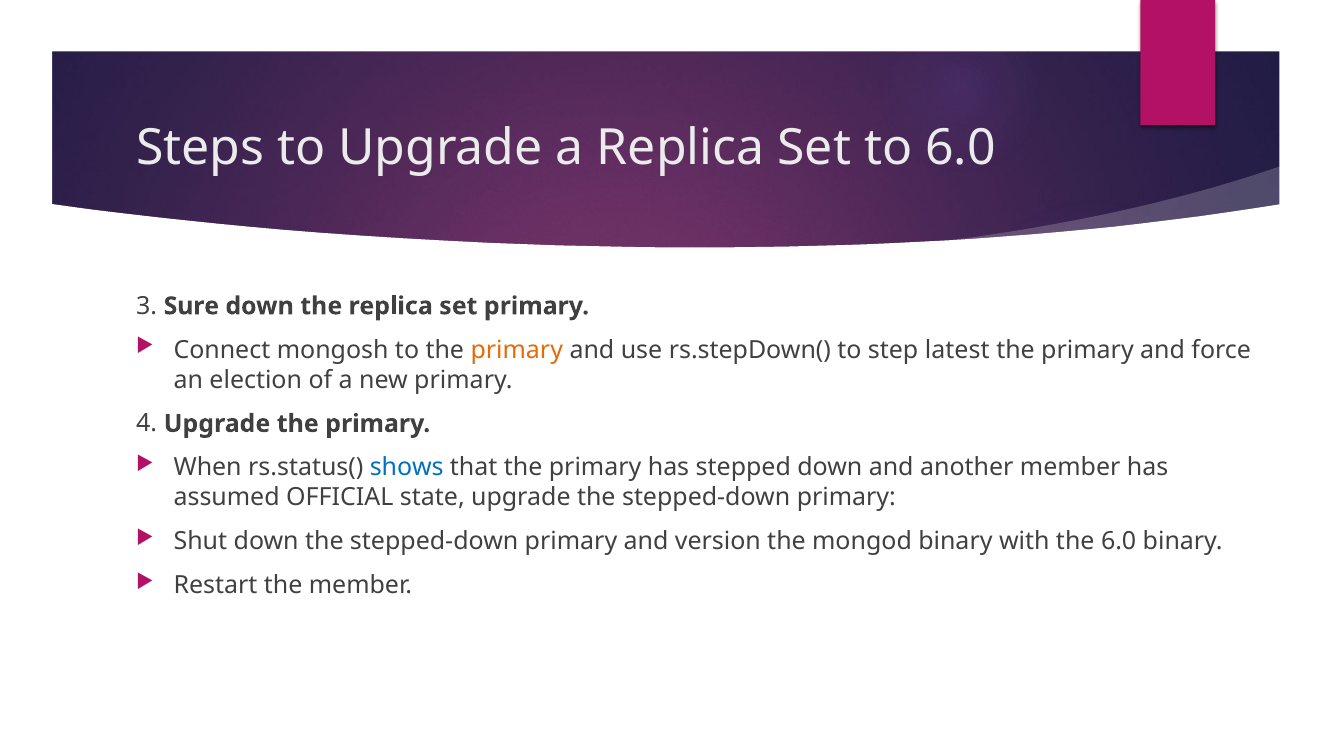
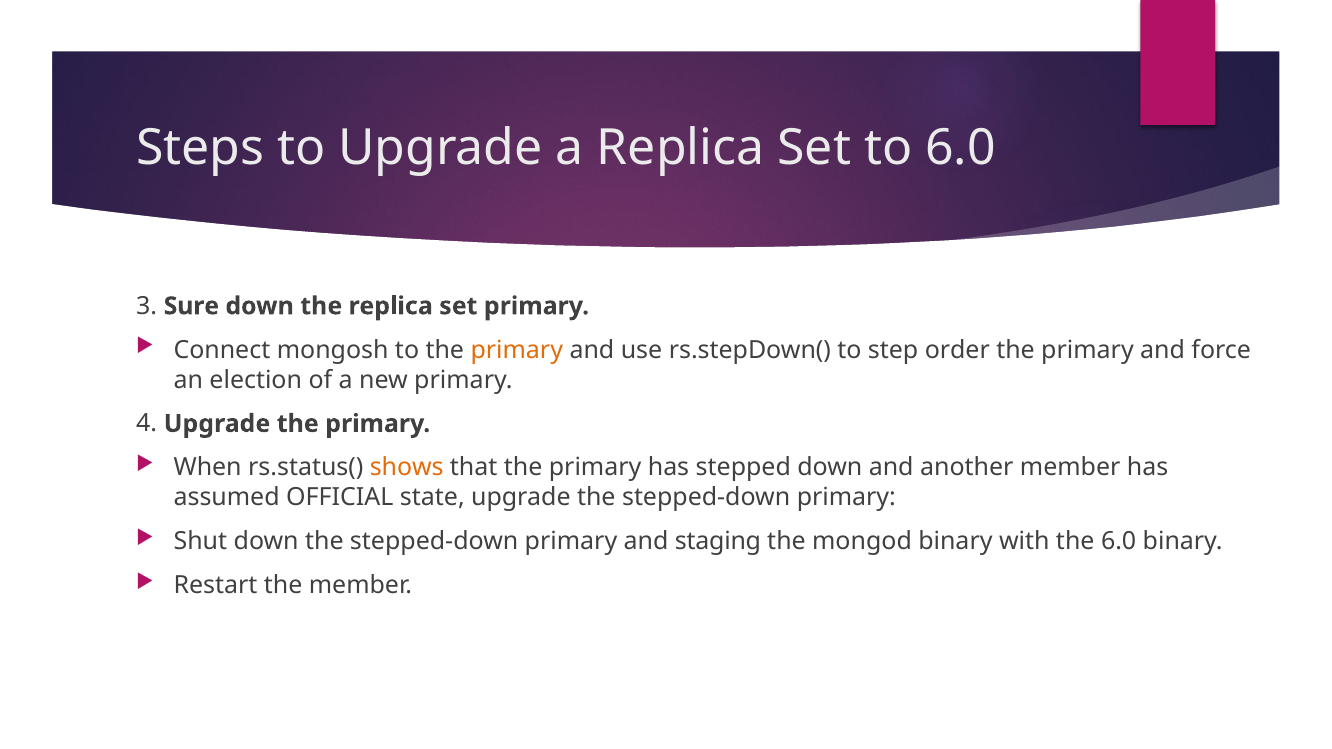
latest: latest -> order
shows colour: blue -> orange
version: version -> staging
